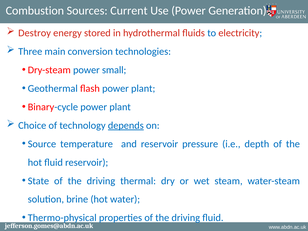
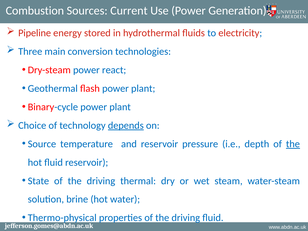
Destroy: Destroy -> Pipeline
small: small -> react
the at (293, 144) underline: none -> present
